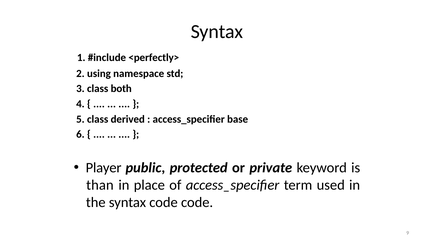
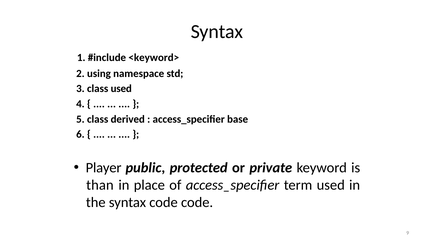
<perfectly>: <perfectly> -> <keyword>
class both: both -> used
